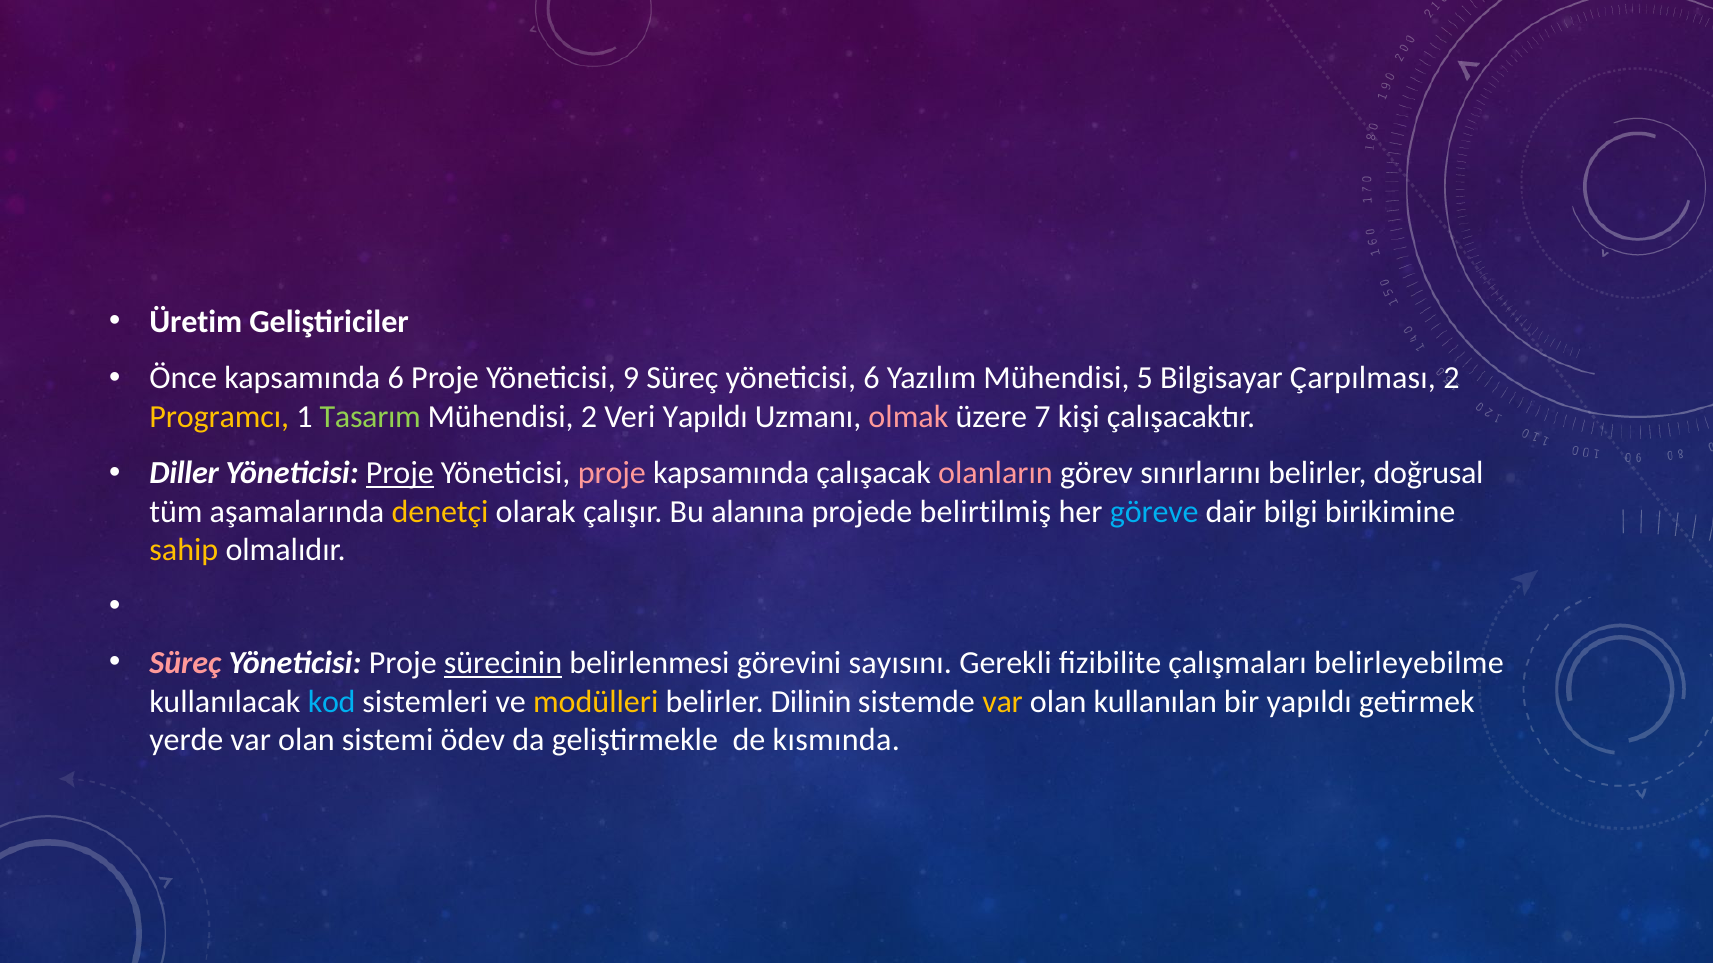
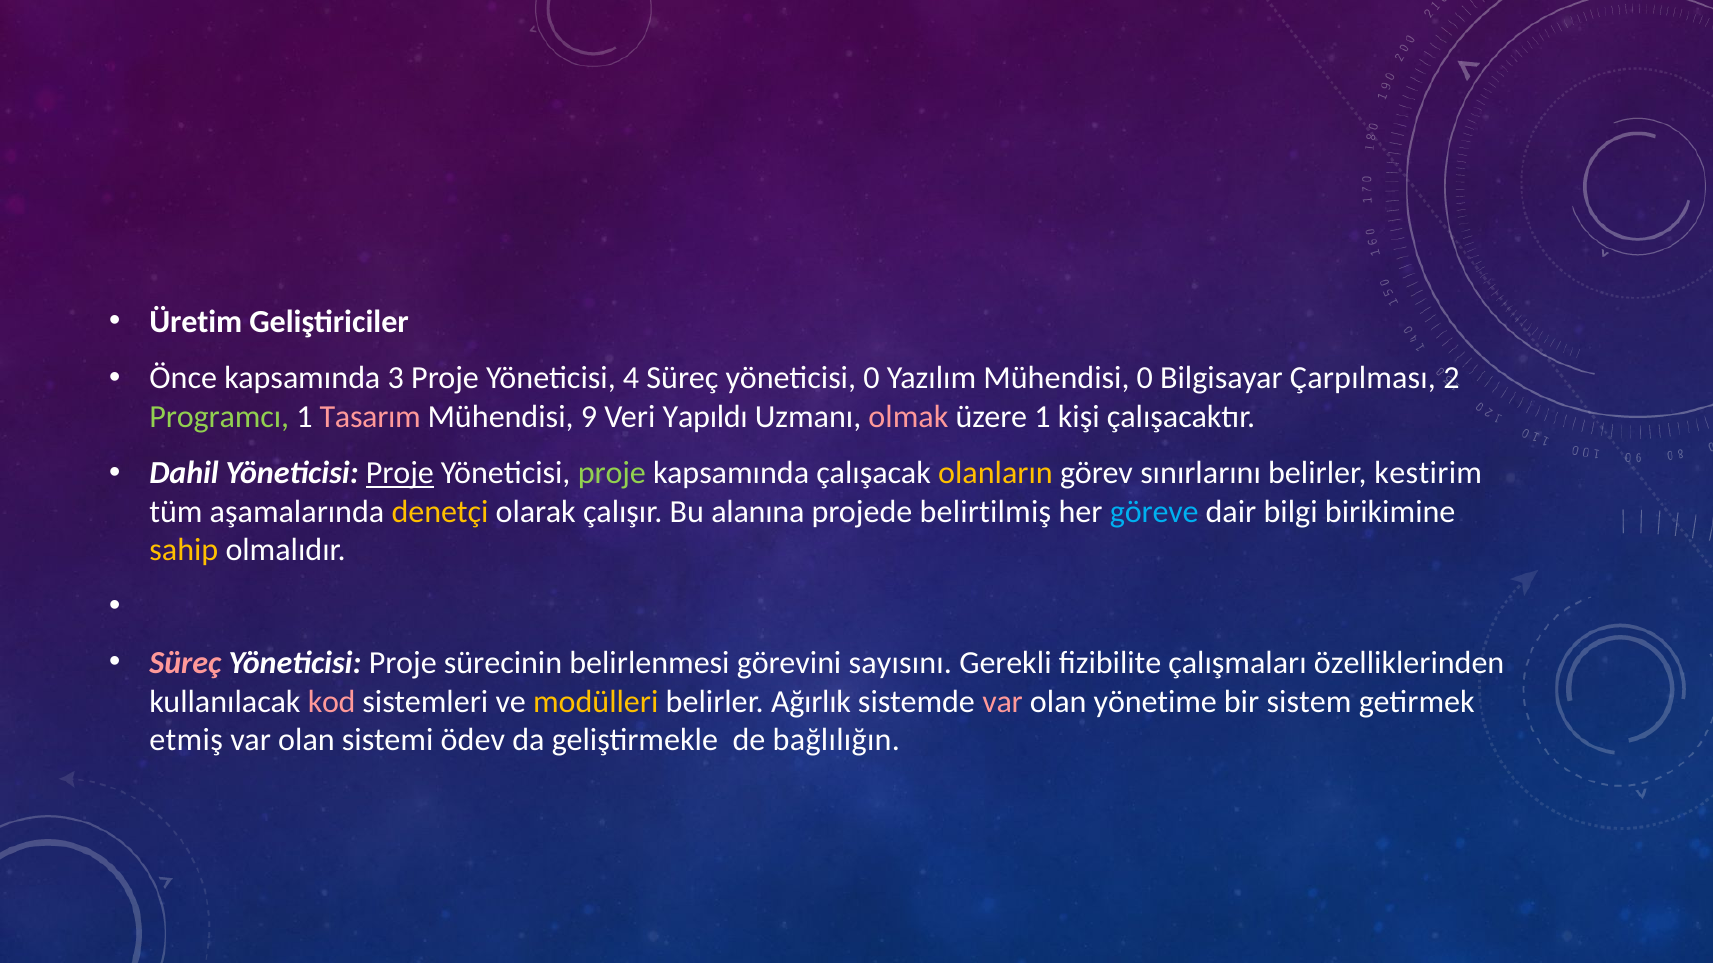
kapsamında 6: 6 -> 3
9: 9 -> 4
yöneticisi 6: 6 -> 0
Mühendisi 5: 5 -> 0
Programcı colour: yellow -> light green
Tasarım colour: light green -> pink
Mühendisi 2: 2 -> 9
üzere 7: 7 -> 1
Diller: Diller -> Dahil
proje at (612, 474) colour: pink -> light green
olanların colour: pink -> yellow
doğrusal: doğrusal -> kestirim
sürecinin underline: present -> none
belirleyebilme: belirleyebilme -> özelliklerinden
kod colour: light blue -> pink
Dilinin: Dilinin -> Ağırlık
var at (1003, 702) colour: yellow -> pink
kullanılan: kullanılan -> yönetime
bir yapıldı: yapıldı -> sistem
yerde: yerde -> etmiş
kısmında: kısmında -> bağlılığın
